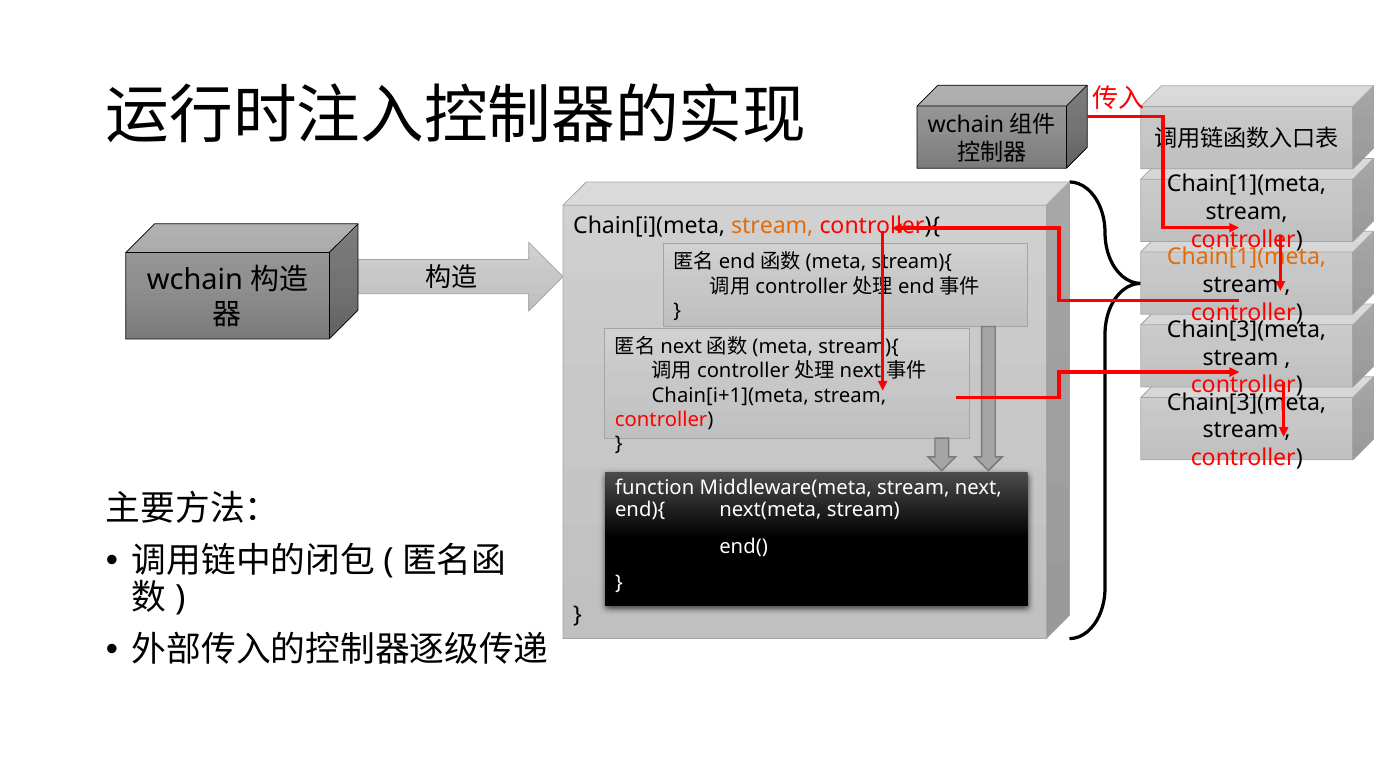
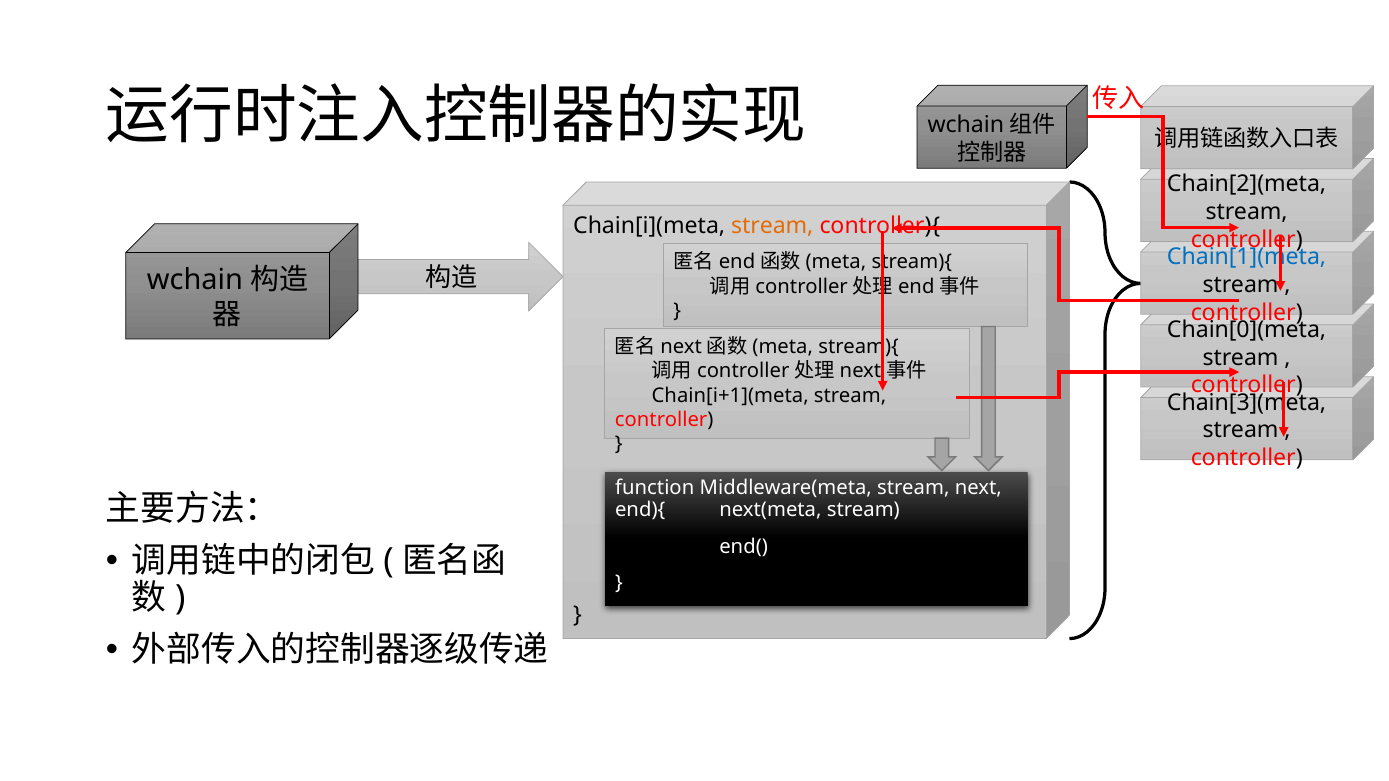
Chain[1](meta at (1247, 184): Chain[1](meta -> Chain[2](meta
Chain[1](meta at (1247, 257) colour: orange -> blue
Chain[3](meta at (1247, 330): Chain[3](meta -> Chain[0](meta
